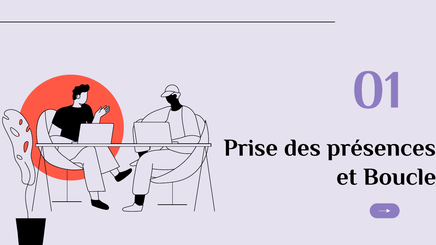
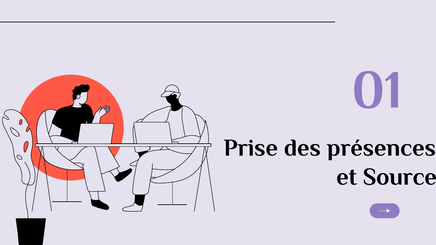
Boucle: Boucle -> Source
